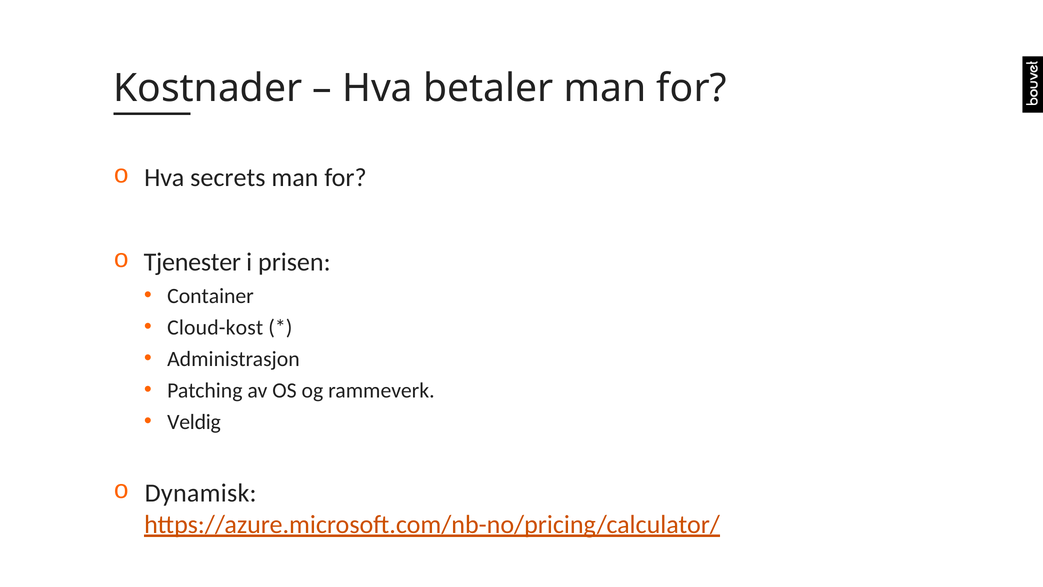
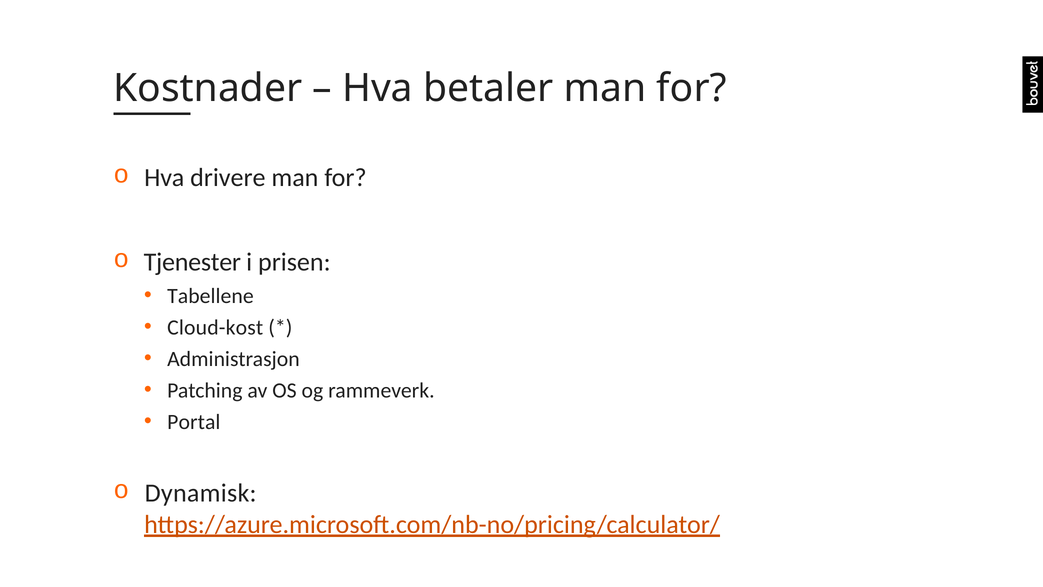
secrets: secrets -> drivere
Container: Container -> Tabellene
Veldig: Veldig -> Portal
